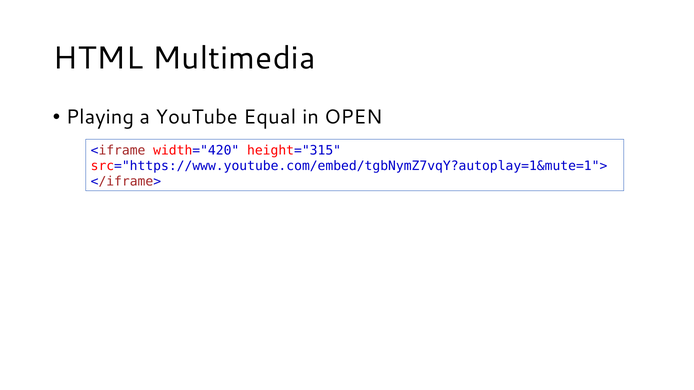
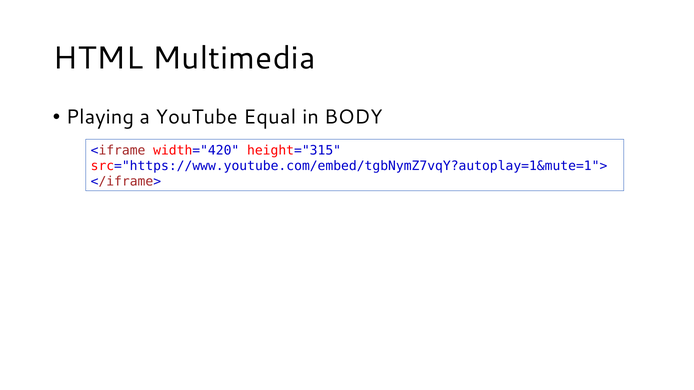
OPEN: OPEN -> BODY
